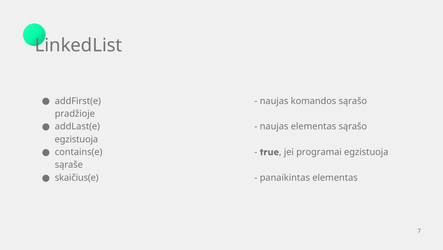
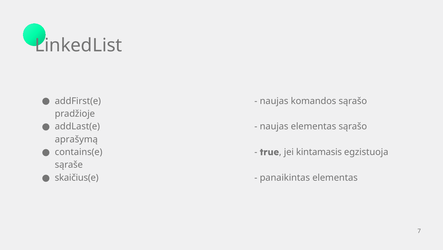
egzistuoja at (76, 139): egzistuoja -> aprašymą
programai: programai -> kintamasis
